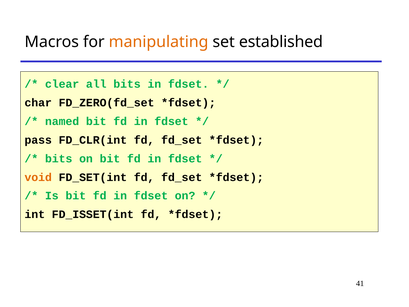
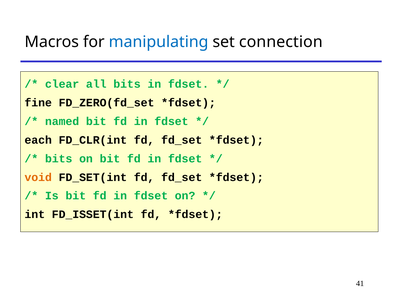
manipulating colour: orange -> blue
established: established -> connection
char: char -> fine
pass: pass -> each
